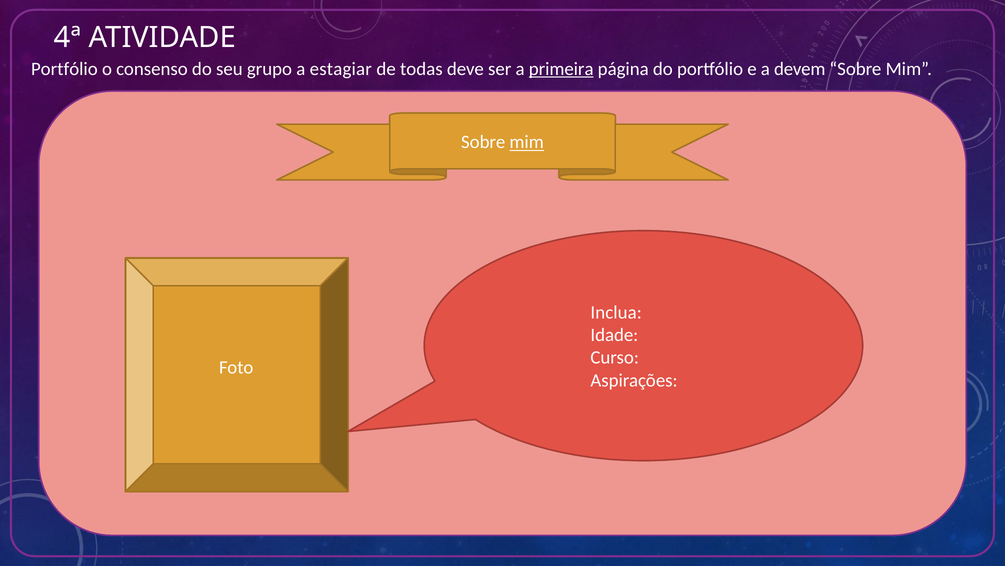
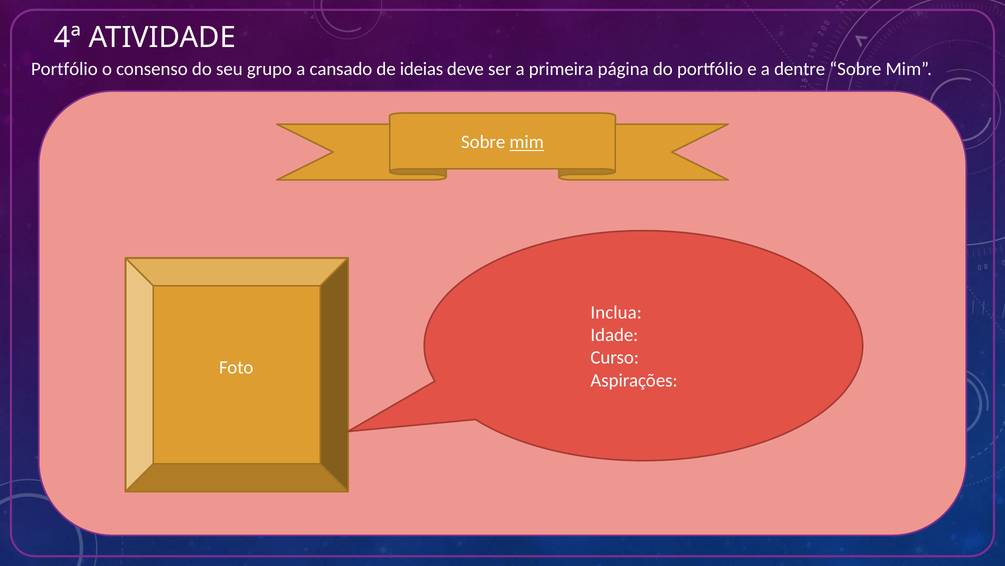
estagiar: estagiar -> cansado
todas: todas -> ideias
primeira underline: present -> none
devem: devem -> dentre
